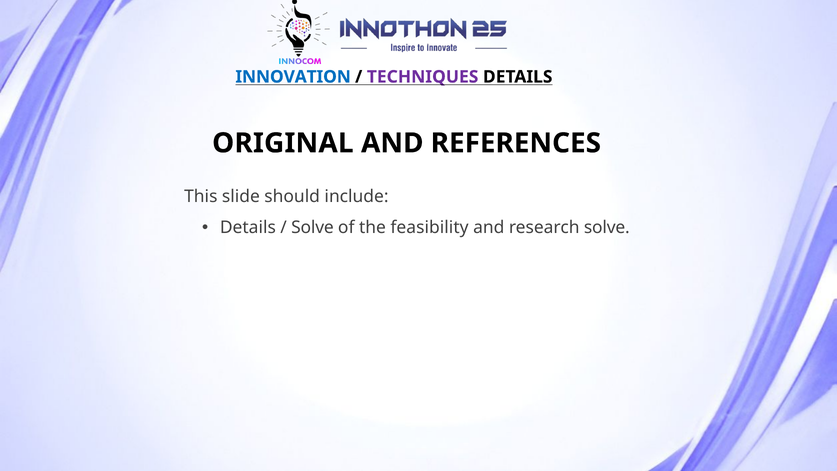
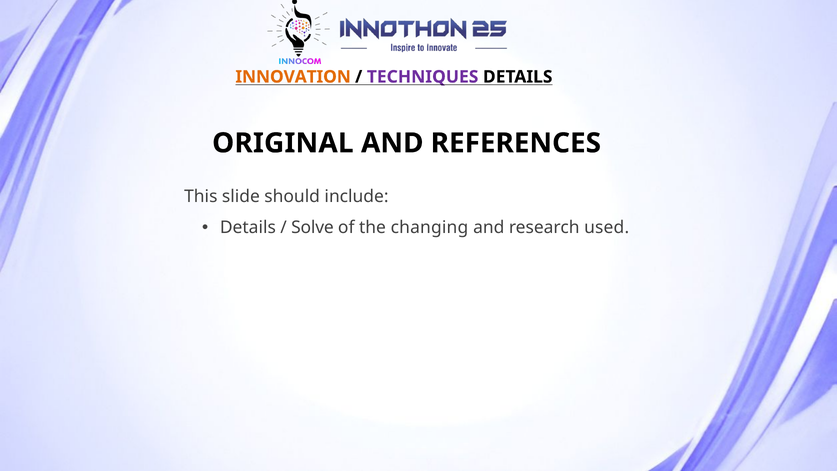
INNOVATION colour: blue -> orange
feasibility: feasibility -> changing
research solve: solve -> used
